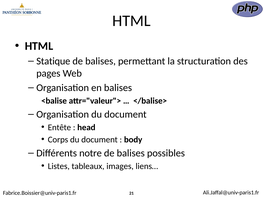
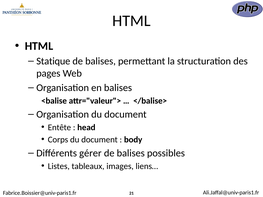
notre: notre -> gérer
